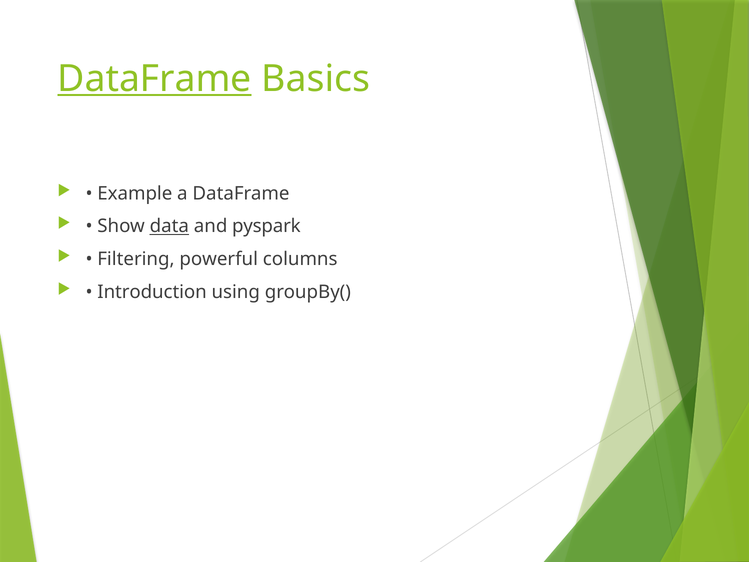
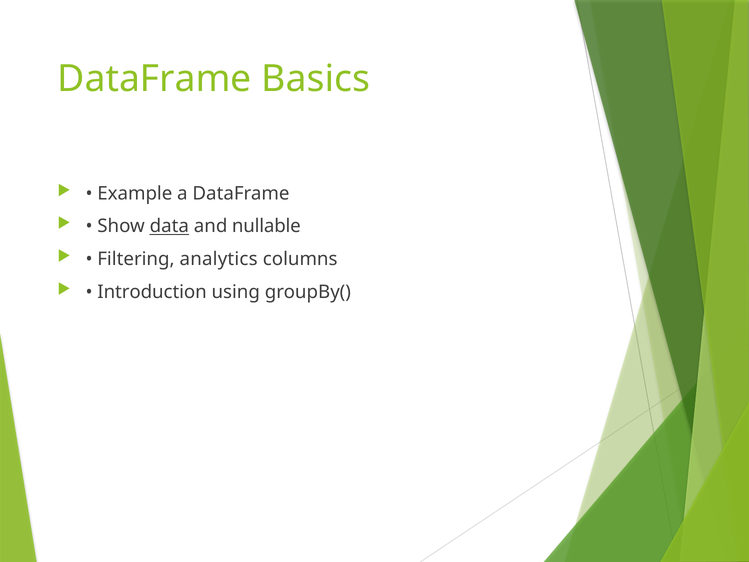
DataFrame at (155, 79) underline: present -> none
pyspark: pyspark -> nullable
powerful: powerful -> analytics
